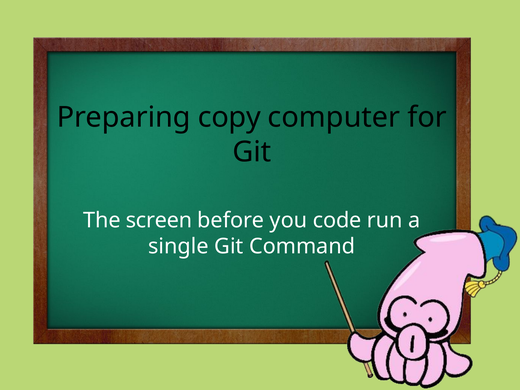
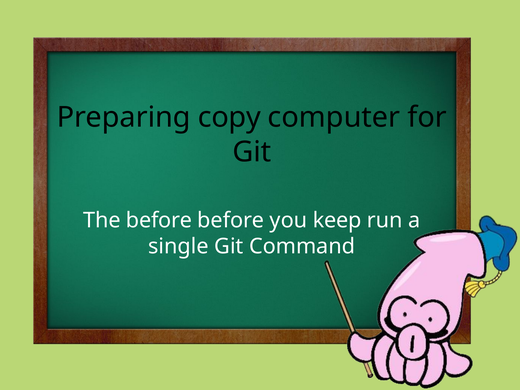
The screen: screen -> before
code: code -> keep
